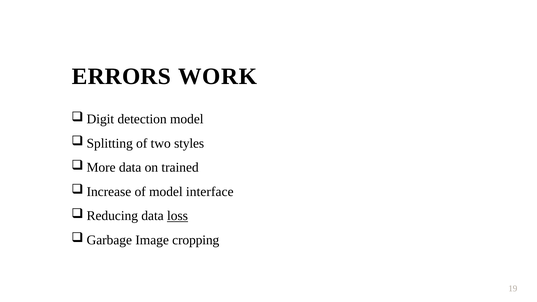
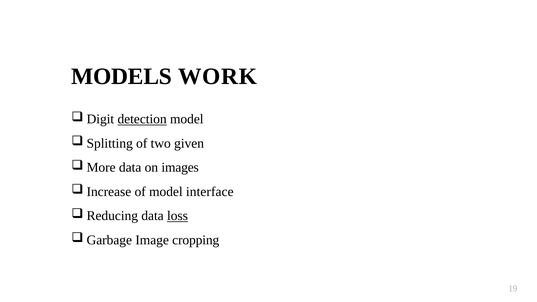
ERRORS: ERRORS -> MODELS
detection underline: none -> present
styles: styles -> given
trained: trained -> images
